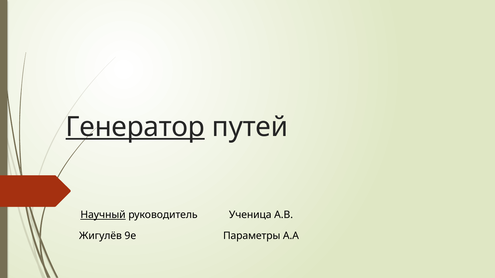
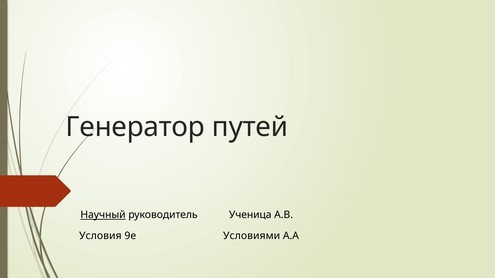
Генератор underline: present -> none
Жигулёв: Жигулёв -> Условия
Параметры: Параметры -> Условиями
